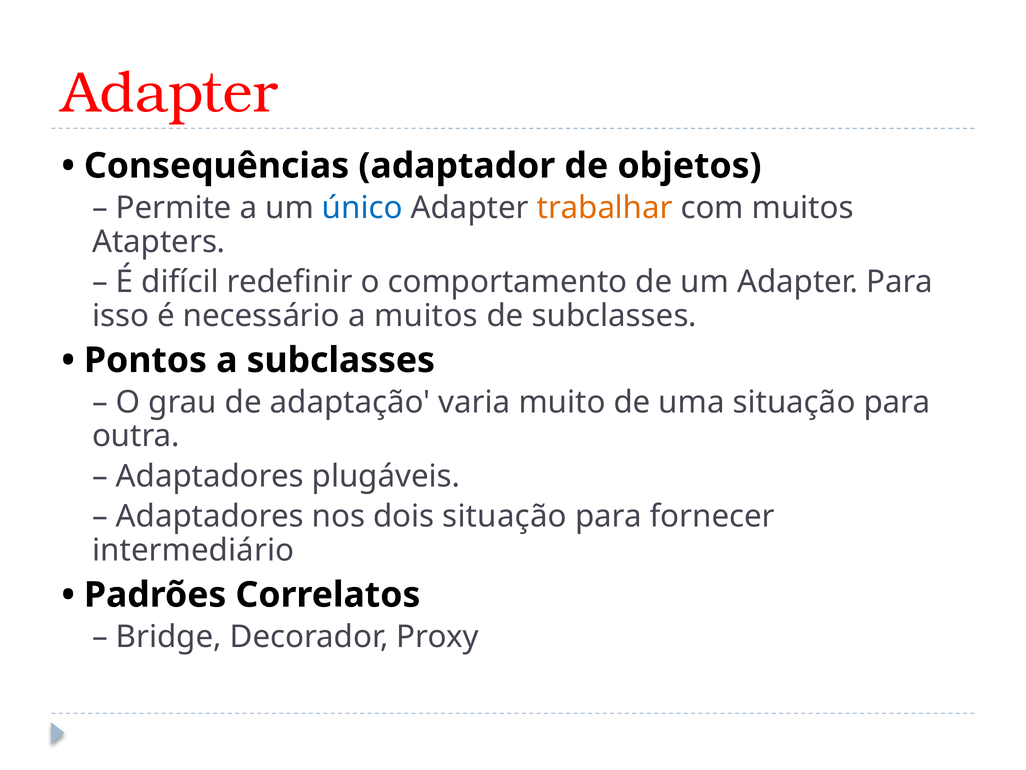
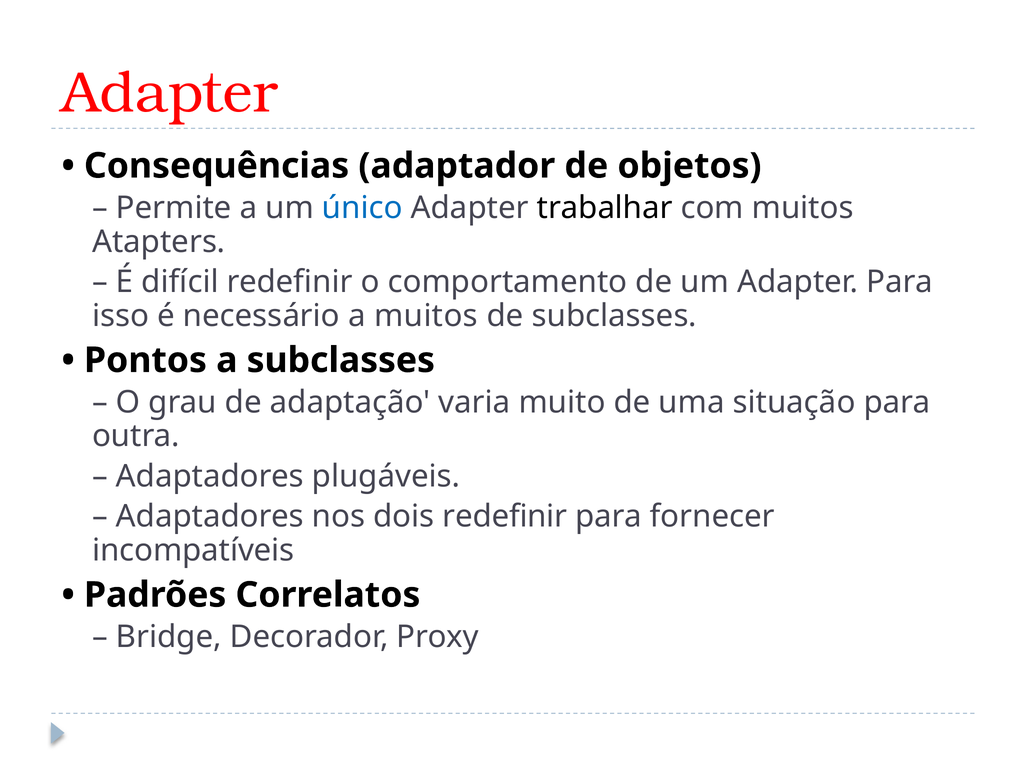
trabalhar colour: orange -> black
dois situação: situação -> redefinir
intermediário: intermediário -> incompatíveis
